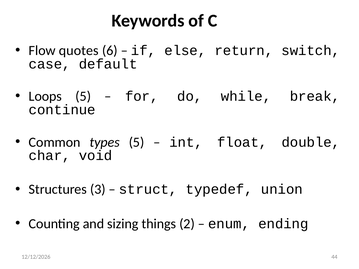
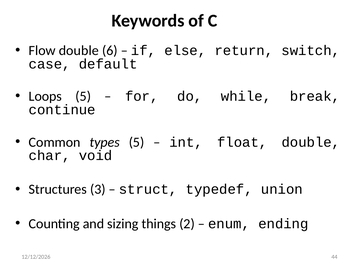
Flow quotes: quotes -> double
